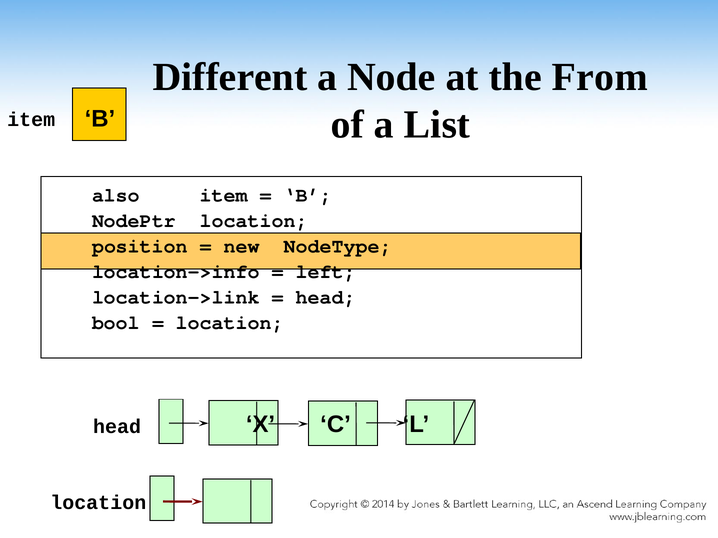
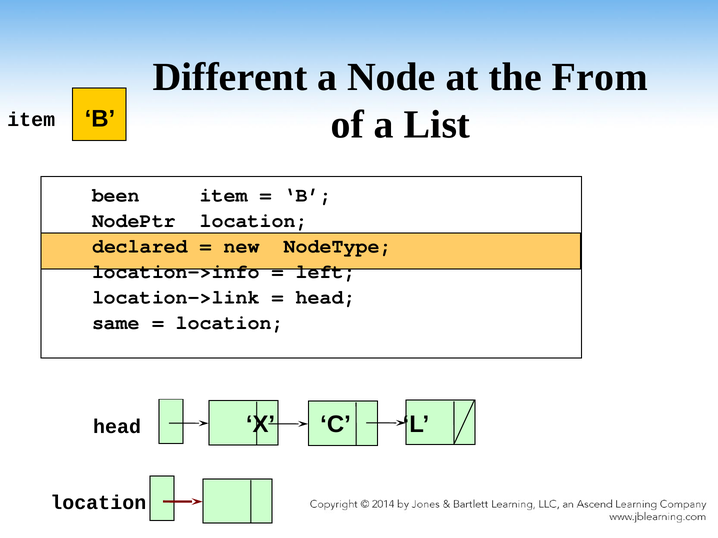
also: also -> been
position: position -> declared
bool: bool -> same
